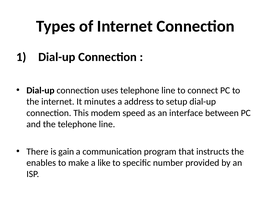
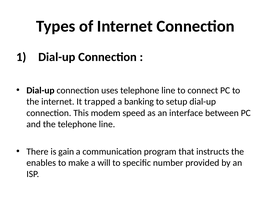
minutes: minutes -> trapped
address: address -> banking
like: like -> will
